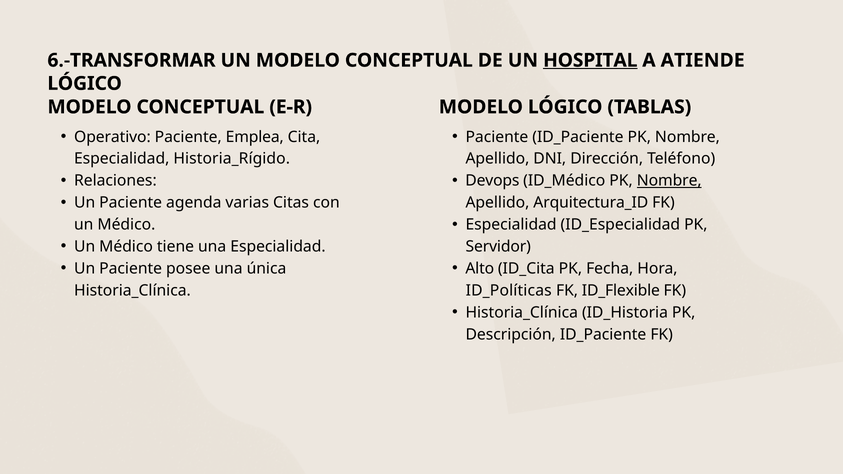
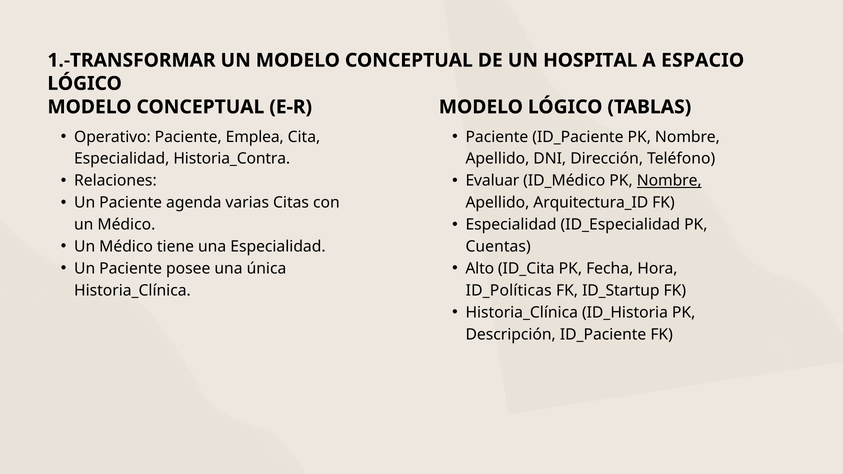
6.-TRANSFORMAR: 6.-TRANSFORMAR -> 1.-TRANSFORMAR
HOSPITAL underline: present -> none
ATIENDE: ATIENDE -> ESPACIO
Historia_Rígido: Historia_Rígido -> Historia_Contra
Devops: Devops -> Evaluar
Servidor: Servidor -> Cuentas
ID_Flexible: ID_Flexible -> ID_Startup
